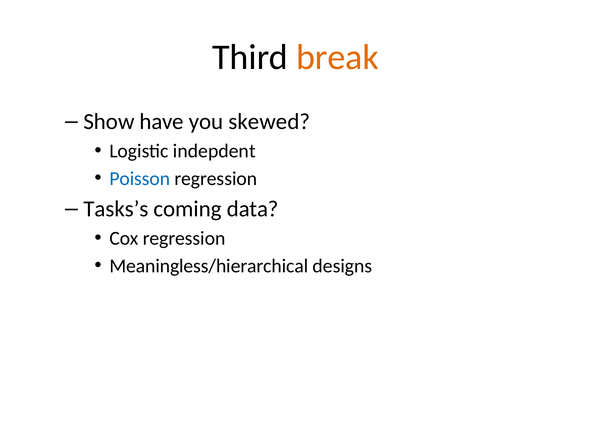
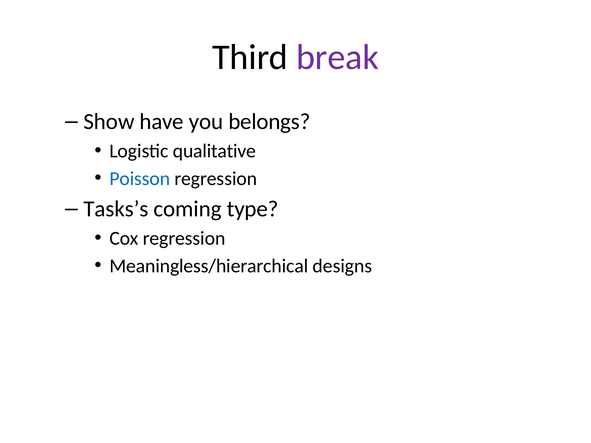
break colour: orange -> purple
skewed: skewed -> belongs
indepdent: indepdent -> qualitative
data: data -> type
